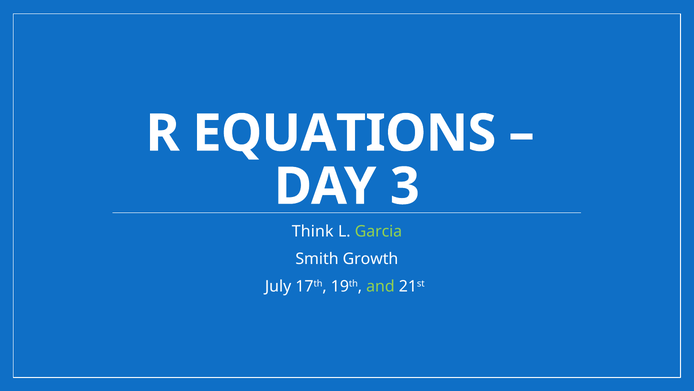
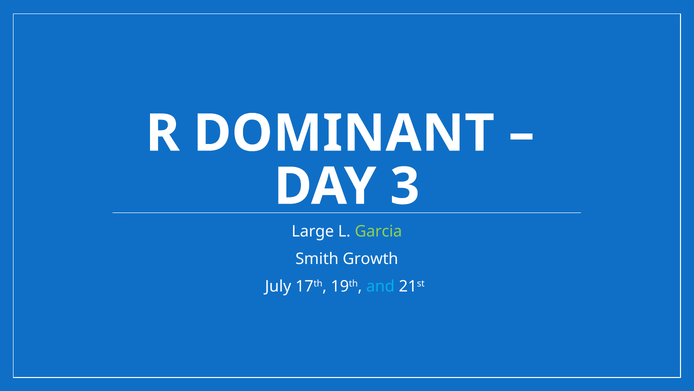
EQUATIONS: EQUATIONS -> DOMINANT
Think: Think -> Large
and colour: light green -> light blue
